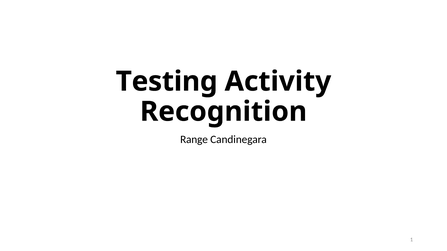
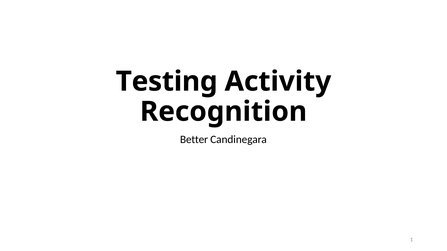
Range: Range -> Better
